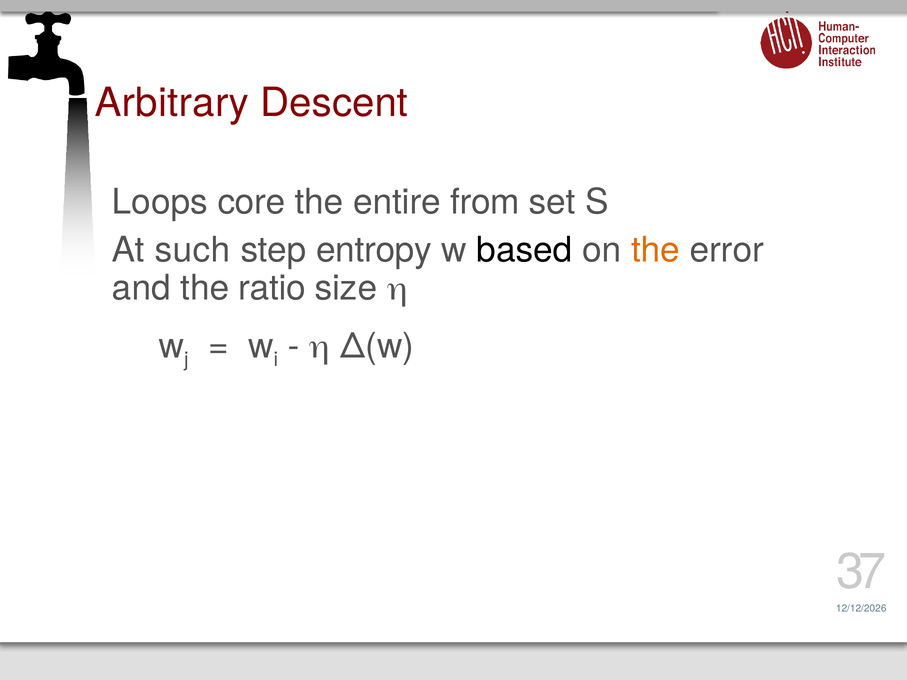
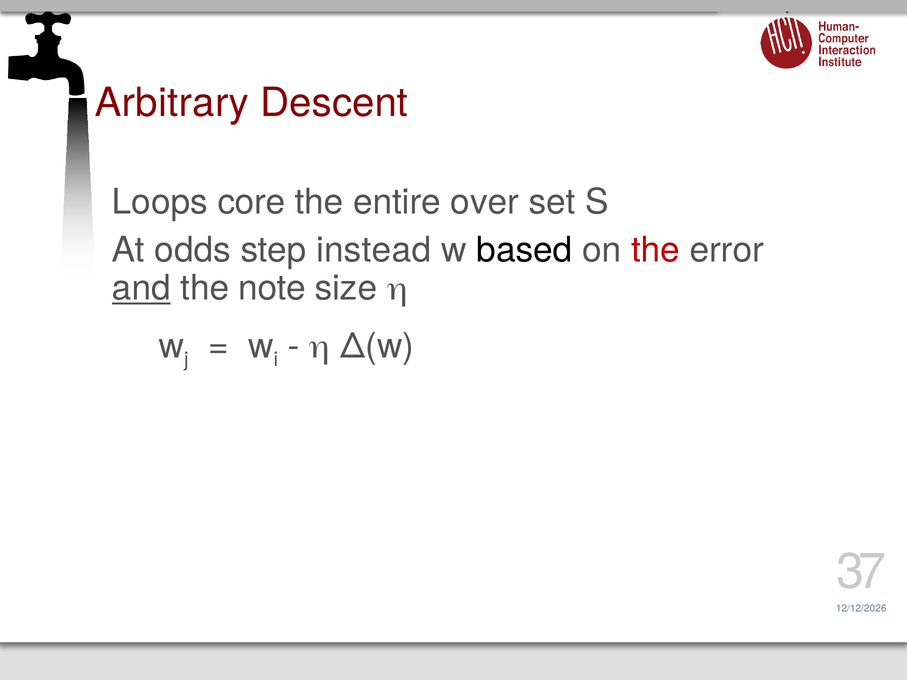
from: from -> over
such: such -> odds
entropy: entropy -> instead
the at (656, 250) colour: orange -> red
and underline: none -> present
ratio: ratio -> note
